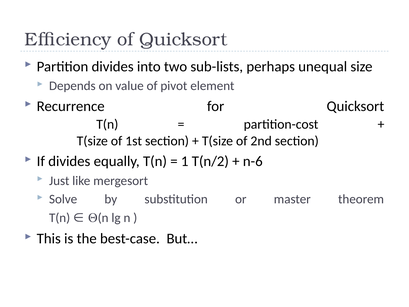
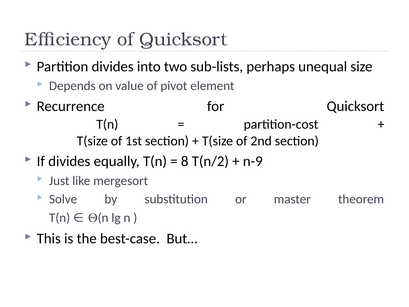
1: 1 -> 8
n-6: n-6 -> n-9
